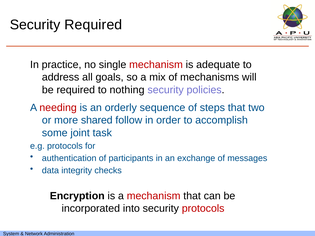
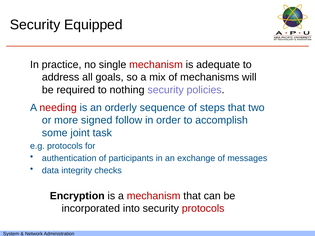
Security Required: Required -> Equipped
shared: shared -> signed
